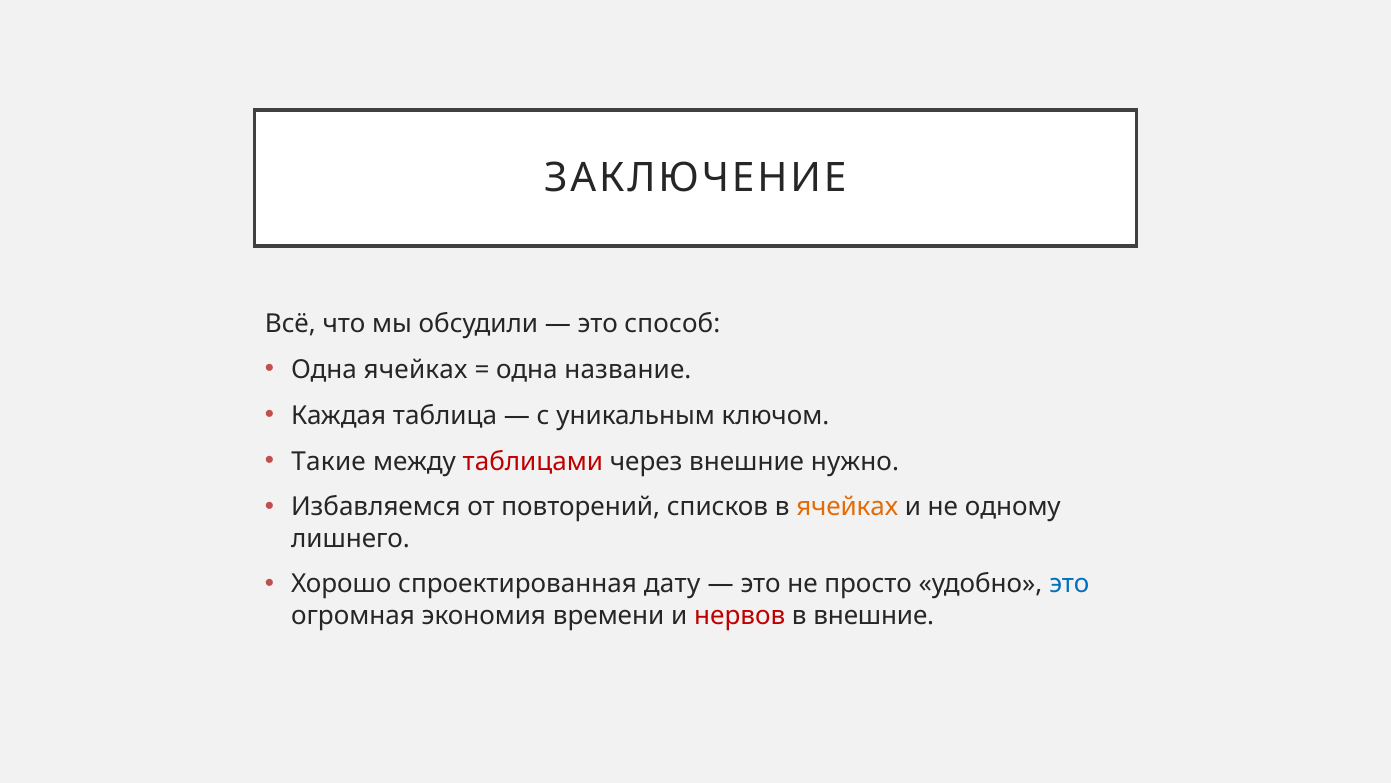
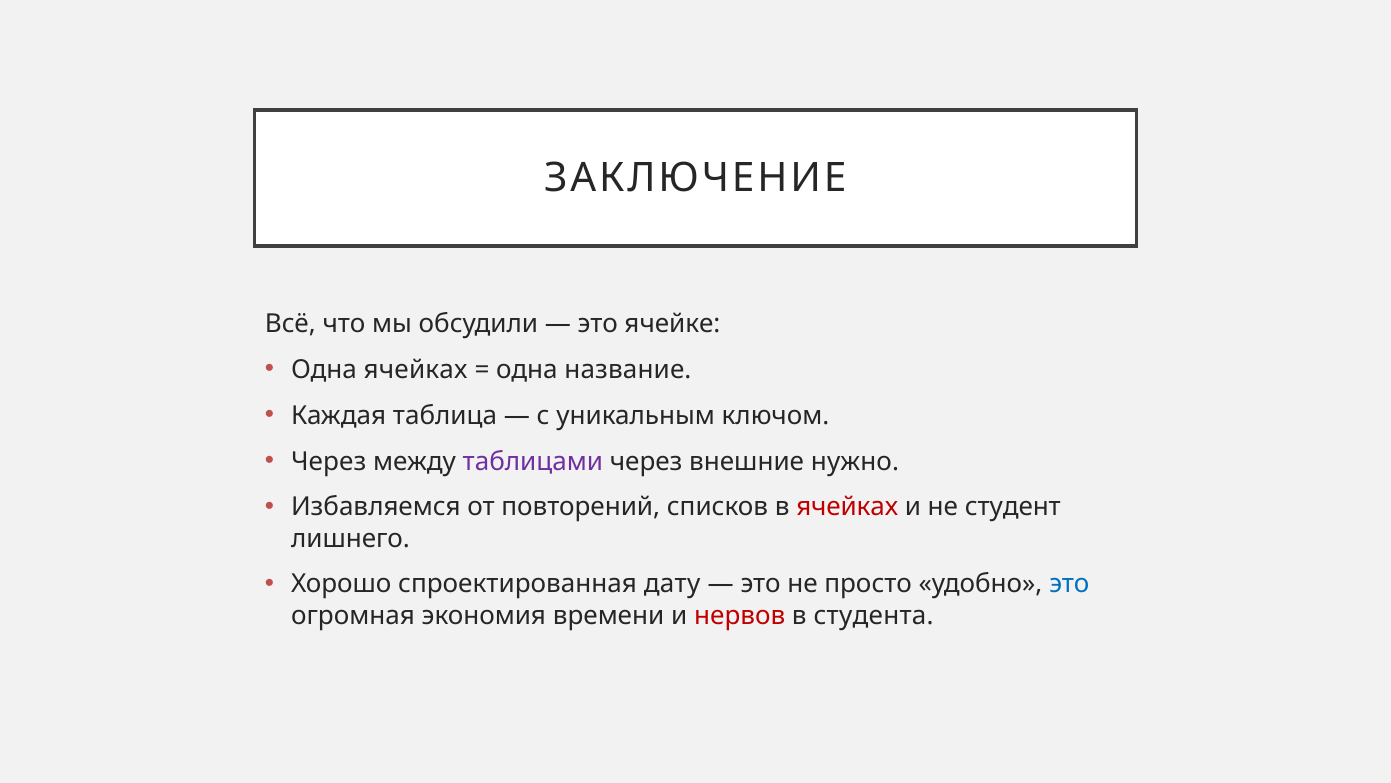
способ: способ -> ячейке
Такие at (329, 461): Такие -> Через
таблицами colour: red -> purple
ячейках at (847, 507) colour: orange -> red
одному: одному -> студент
в внешние: внешние -> студента
